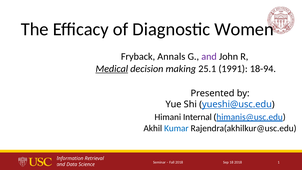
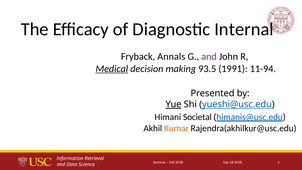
Women: Women -> Internal
25.1: 25.1 -> 93.5
18-94: 18-94 -> 11-94
Yue underline: none -> present
Internal: Internal -> Societal
Kumar colour: blue -> orange
